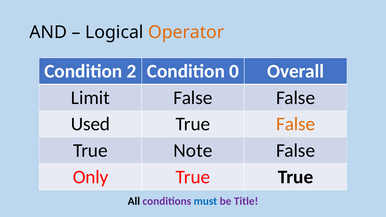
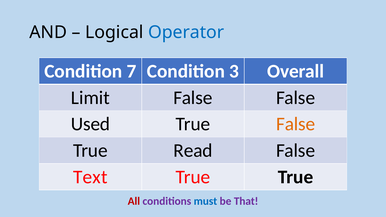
Operator colour: orange -> blue
2: 2 -> 7
0: 0 -> 3
Note: Note -> Read
Only: Only -> Text
All colour: black -> red
Title: Title -> That
